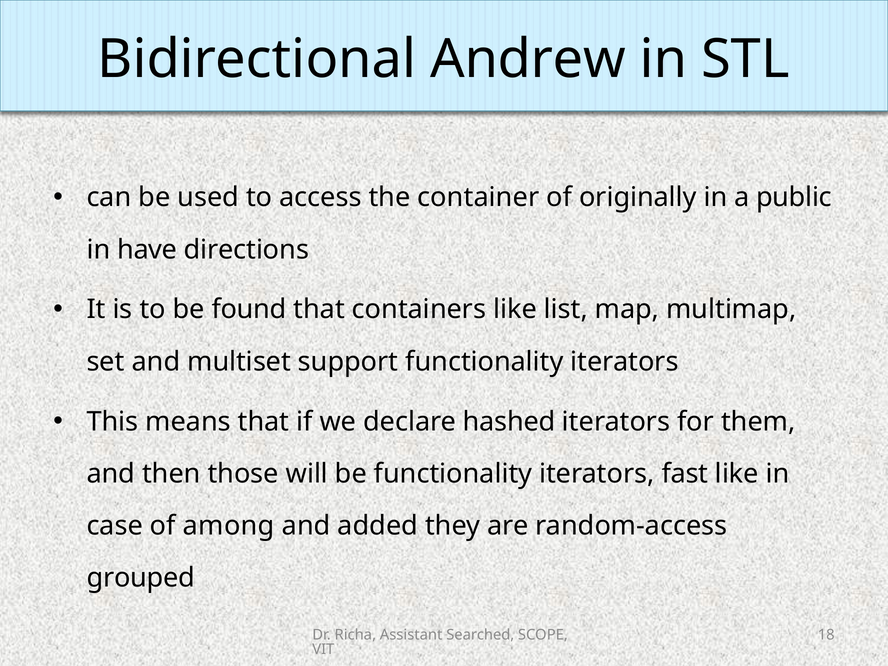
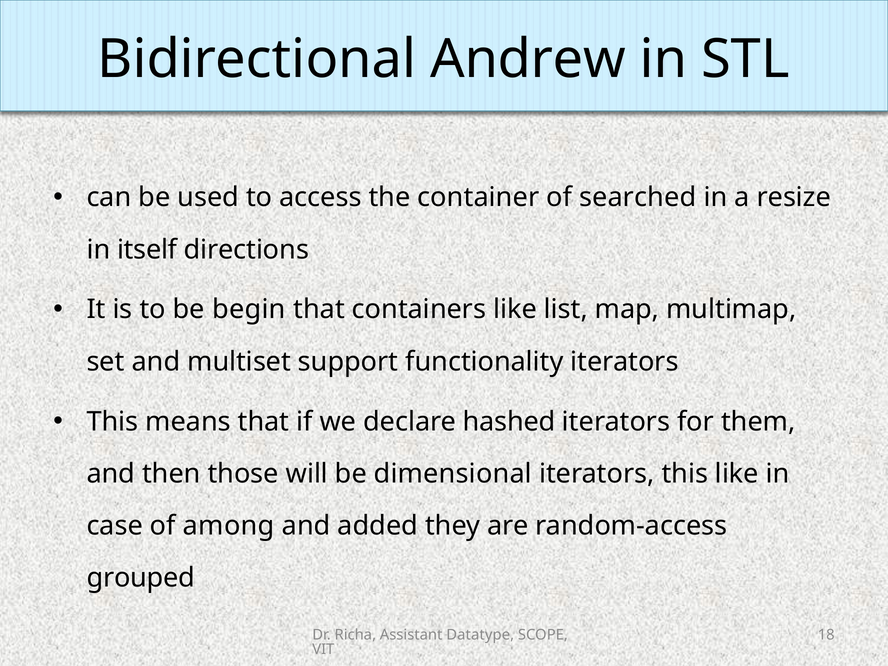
originally: originally -> searched
public: public -> resize
have: have -> itself
found: found -> begin
be functionality: functionality -> dimensional
iterators fast: fast -> this
Searched: Searched -> Datatype
